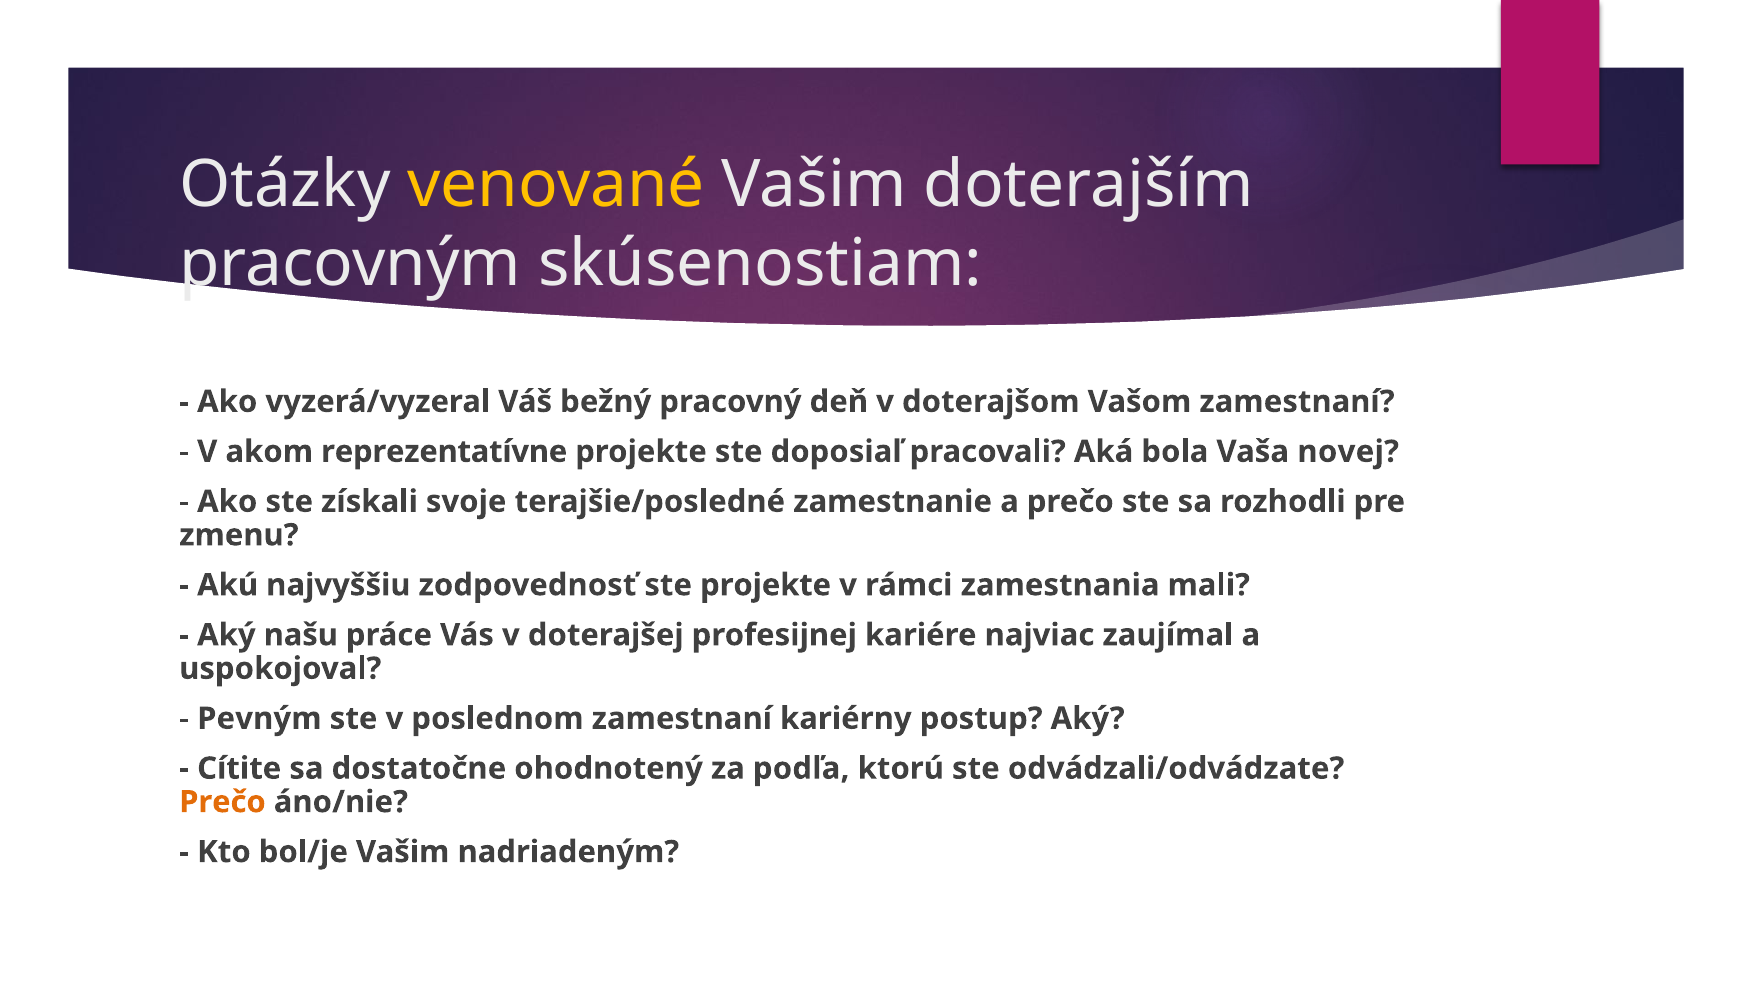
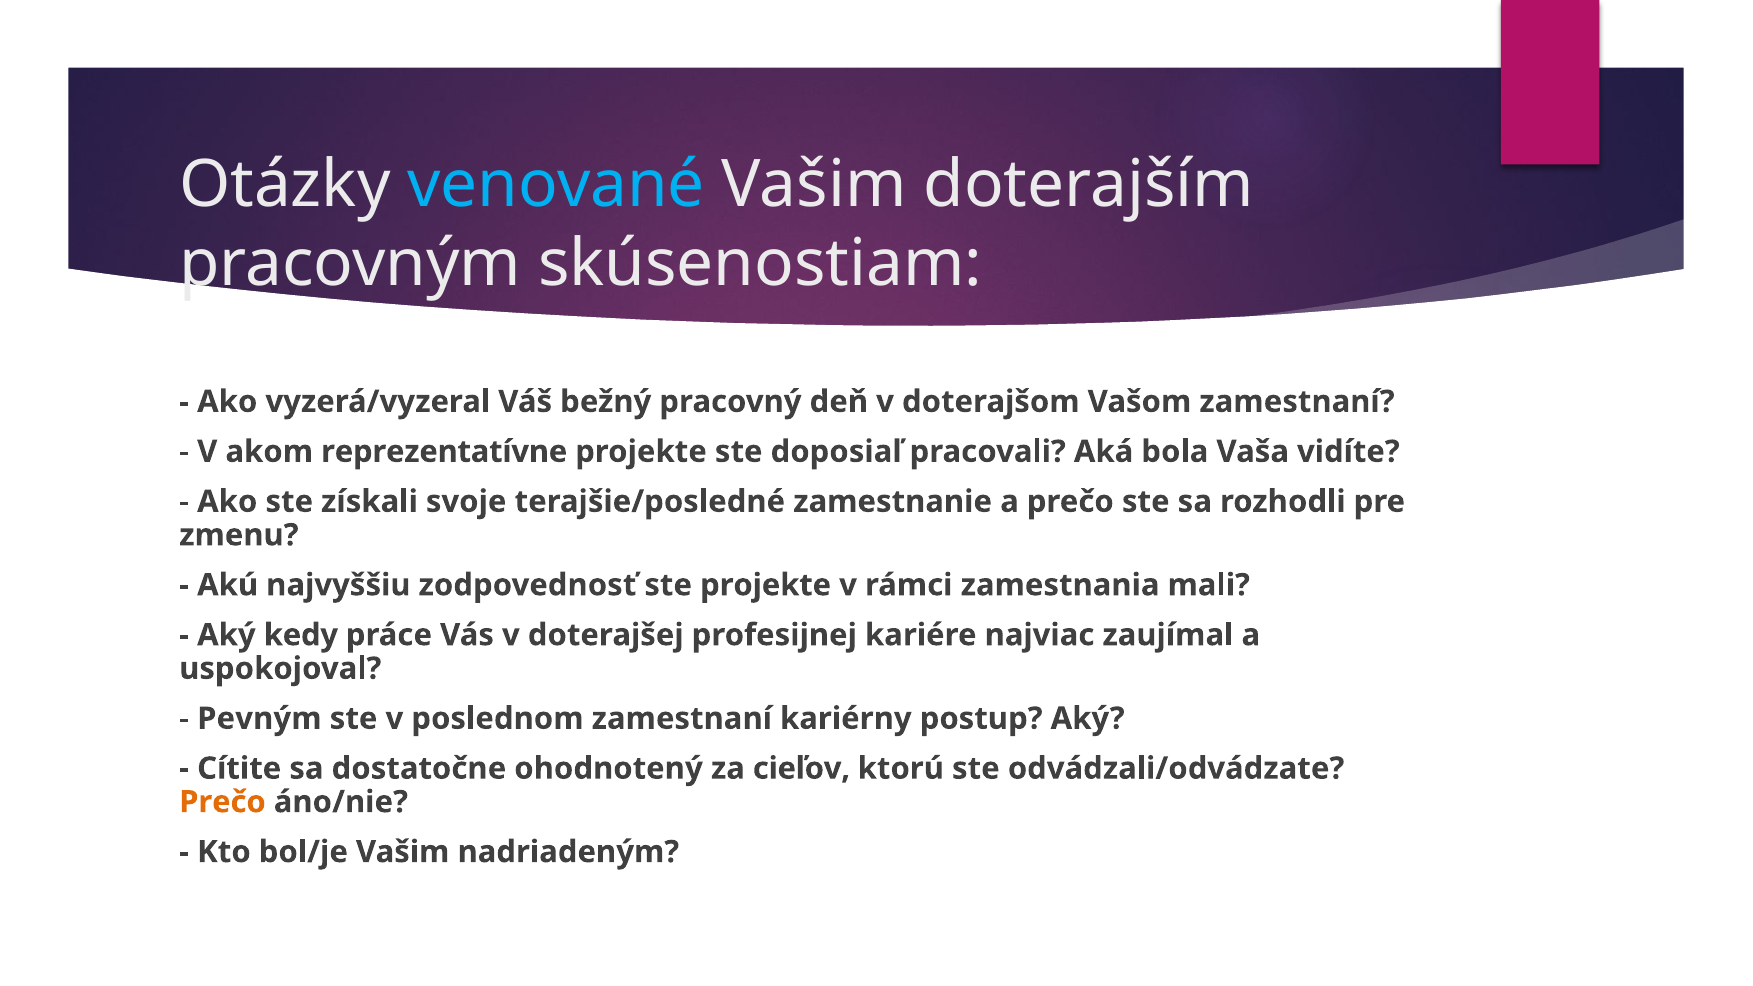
venované colour: yellow -> light blue
novej: novej -> vidíte
našu: našu -> kedy
podľa: podľa -> cieľov
